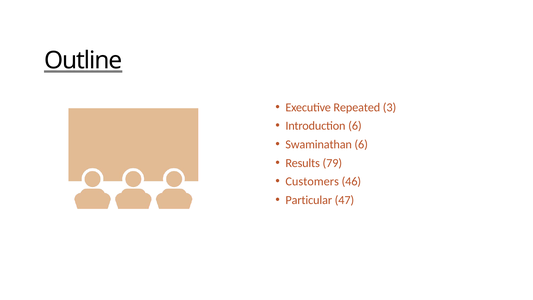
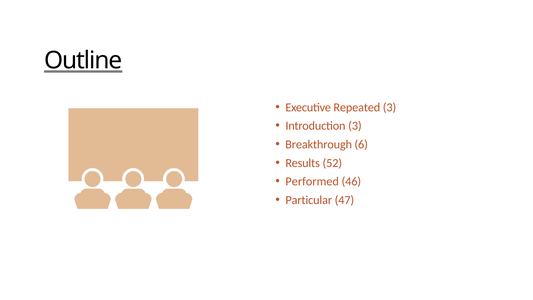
Introduction 6: 6 -> 3
Swaminathan: Swaminathan -> Breakthrough
79: 79 -> 52
Customers: Customers -> Performed
